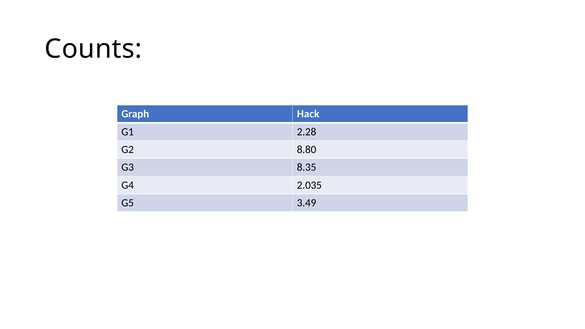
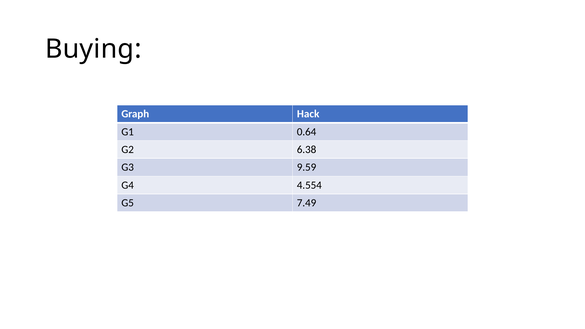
Counts: Counts -> Buying
2.28: 2.28 -> 0.64
8.80: 8.80 -> 6.38
8.35: 8.35 -> 9.59
2.035: 2.035 -> 4.554
3.49: 3.49 -> 7.49
